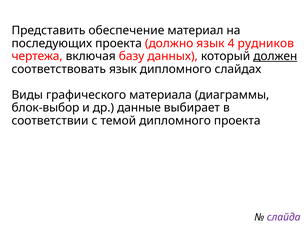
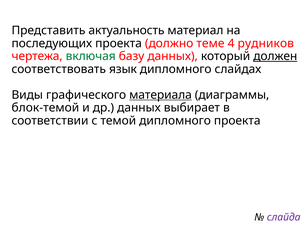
обеспечение: обеспечение -> актуальность
должно язык: язык -> теме
включая colour: black -> green
материала underline: none -> present
блок-выбор: блок-выбор -> блок-темой
др данные: данные -> данных
